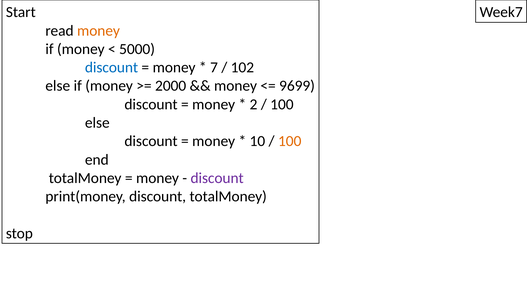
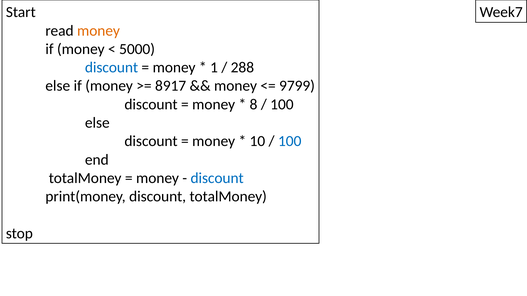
7: 7 -> 1
102: 102 -> 288
2000: 2000 -> 8917
9699: 9699 -> 9799
2: 2 -> 8
100 at (290, 141) colour: orange -> blue
discount at (217, 178) colour: purple -> blue
